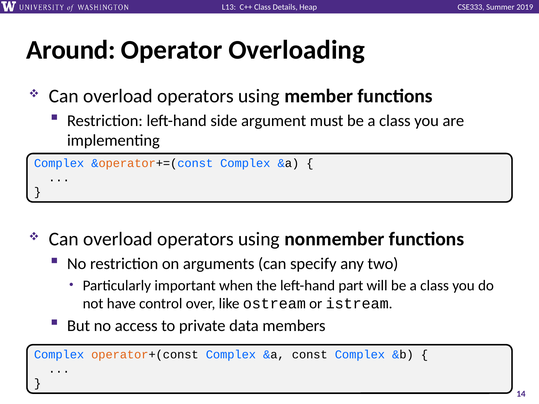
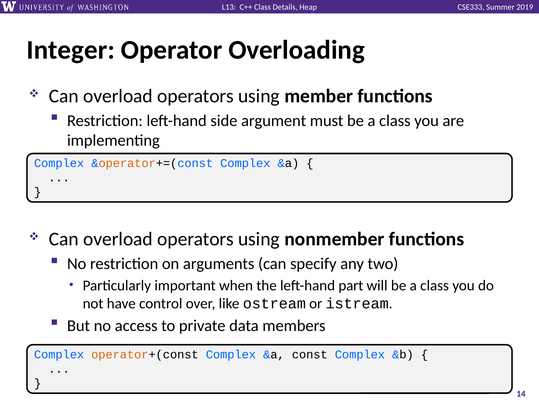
Around: Around -> Integer
